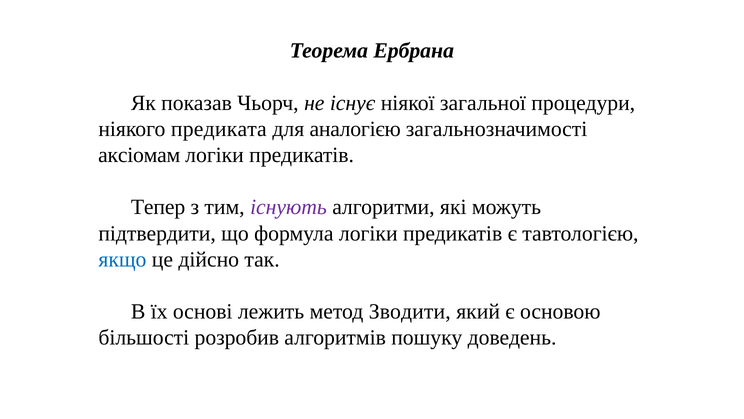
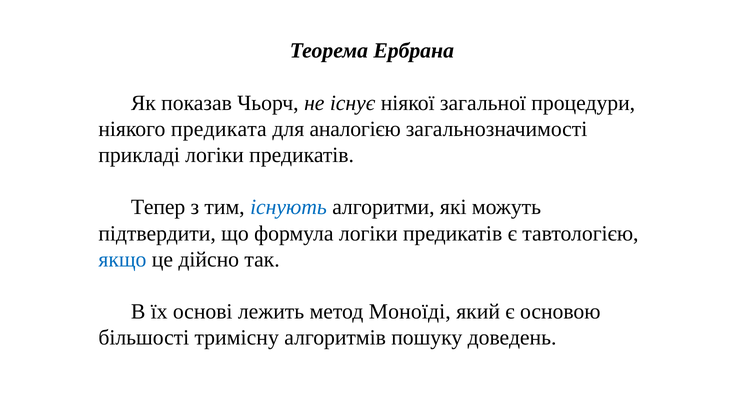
аксіомам: аксіомам -> прикладі
існують colour: purple -> blue
Зводити: Зводити -> Моноїді
розробив: розробив -> тримісну
